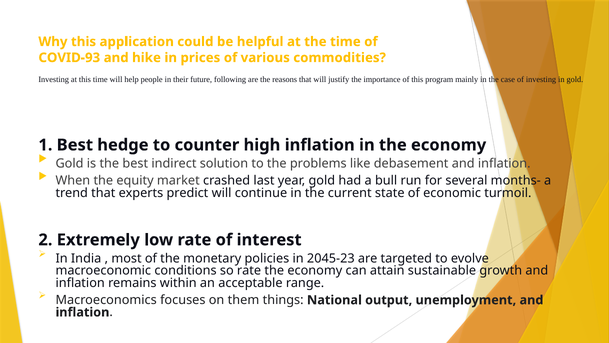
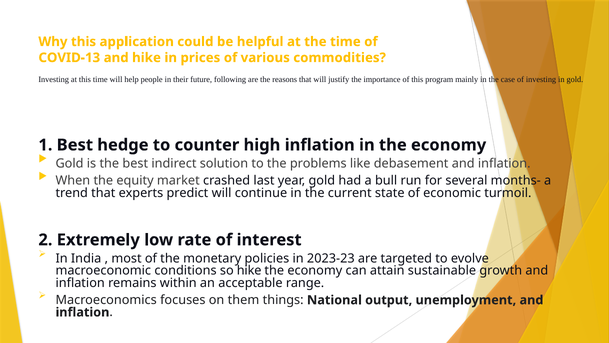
COVID-93: COVID-93 -> COVID-13
2045-23: 2045-23 -> 2023-23
so rate: rate -> hike
